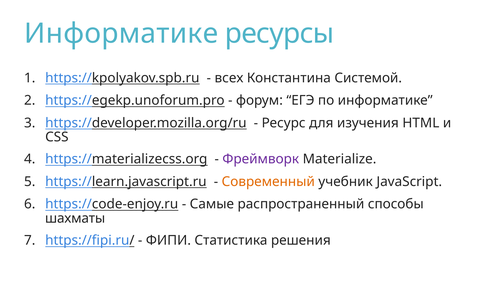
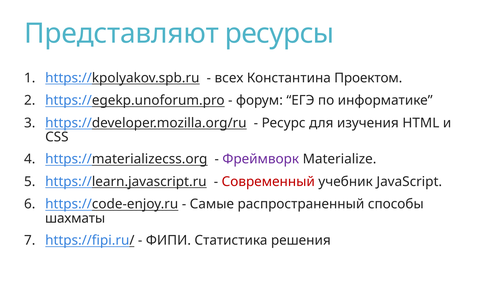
Информатике at (121, 34): Информатике -> Представляют
Системой: Системой -> Проектом
Современный colour: orange -> red
